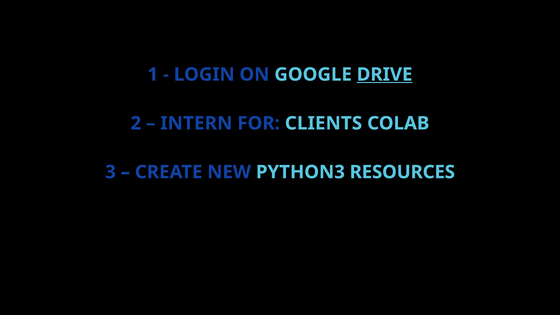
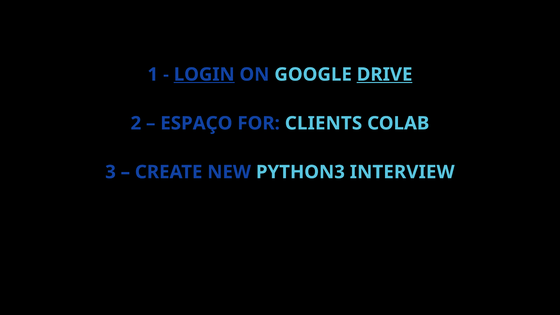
LOGIN underline: none -> present
INTERN: INTERN -> ESPAÇO
RESOURCES: RESOURCES -> INTERVIEW
